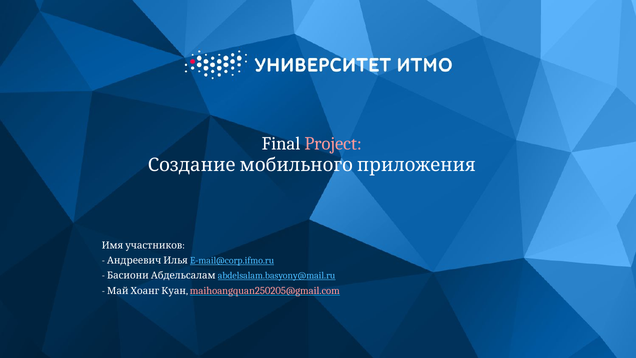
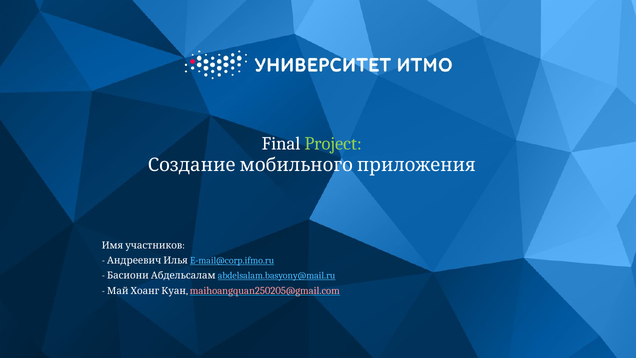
Project colour: pink -> light green
